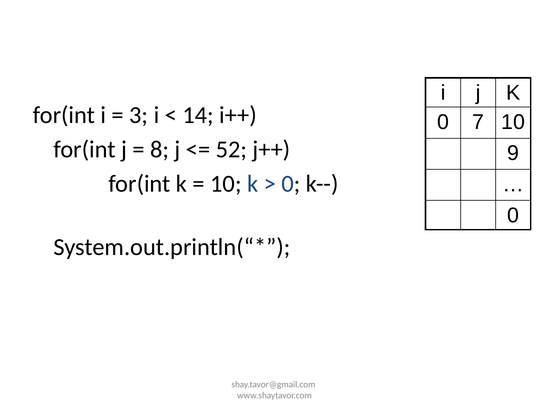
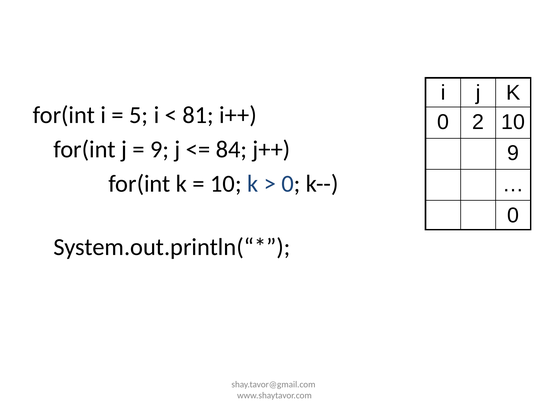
3: 3 -> 5
14: 14 -> 81
7: 7 -> 2
8 at (160, 149): 8 -> 9
52: 52 -> 84
